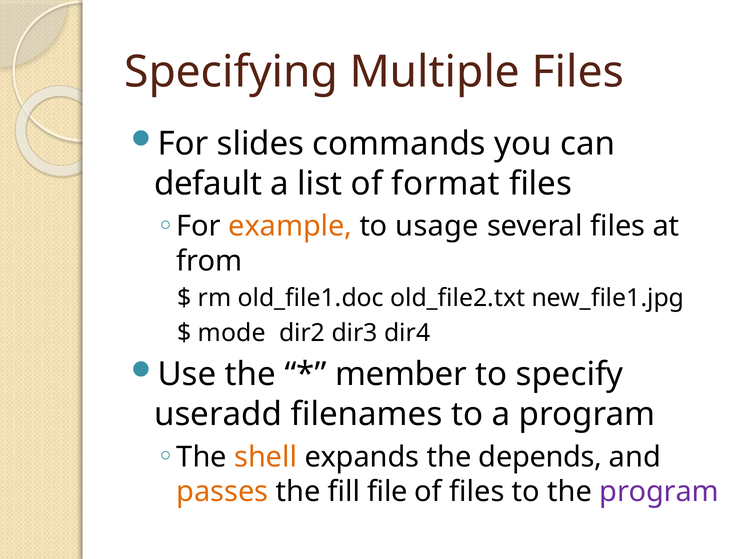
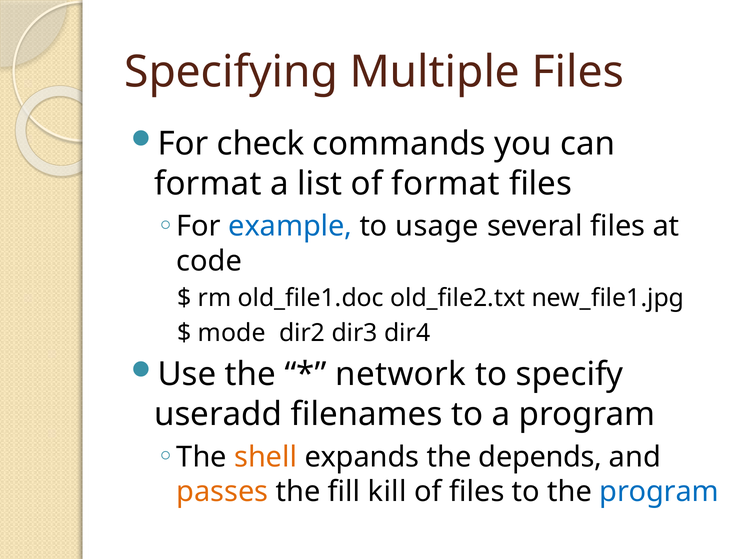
slides: slides -> check
default at (208, 184): default -> format
example colour: orange -> blue
from: from -> code
member: member -> network
file: file -> kill
program at (659, 492) colour: purple -> blue
